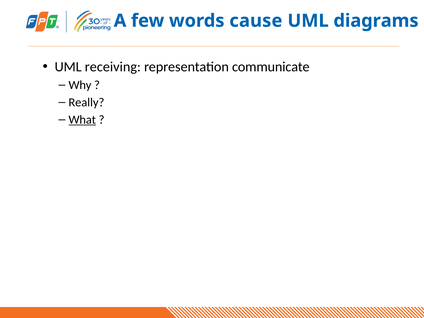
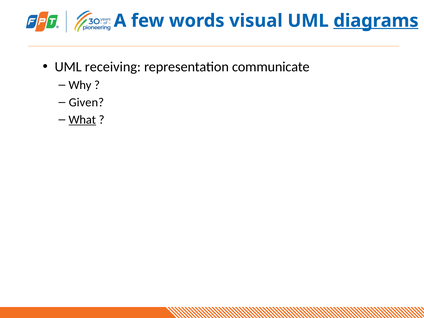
cause: cause -> visual
diagrams underline: none -> present
Really: Really -> Given
